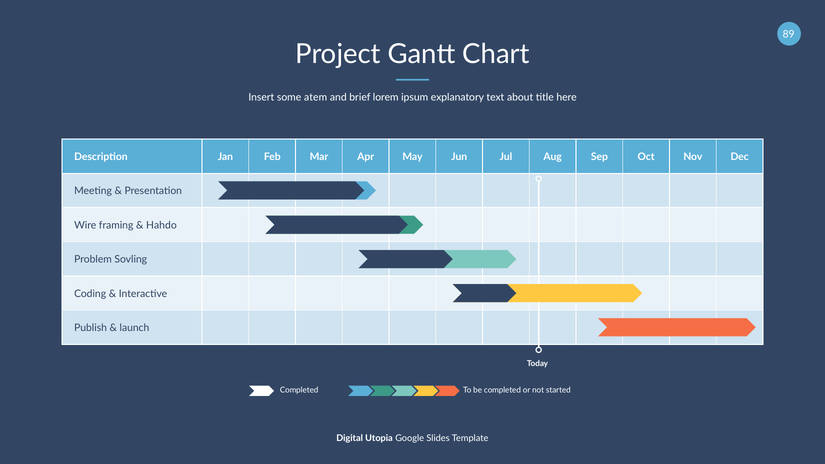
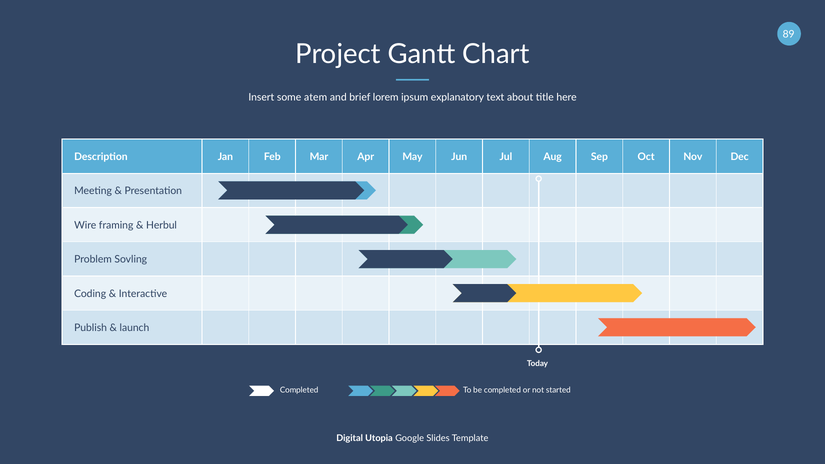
Hahdo: Hahdo -> Herbul
